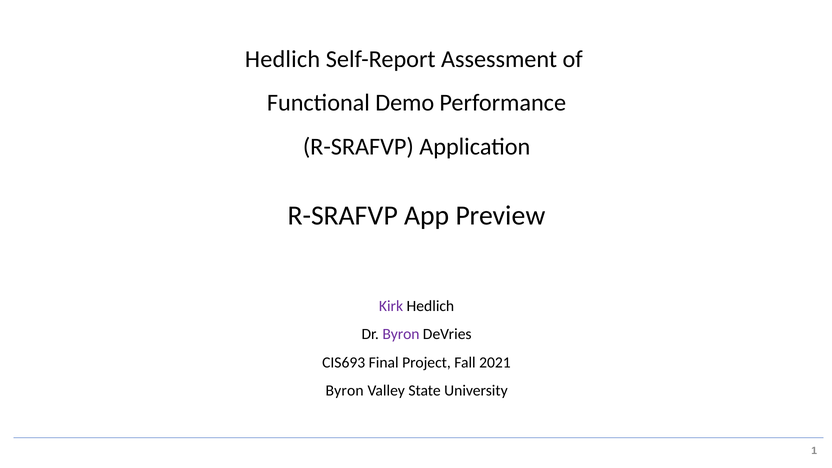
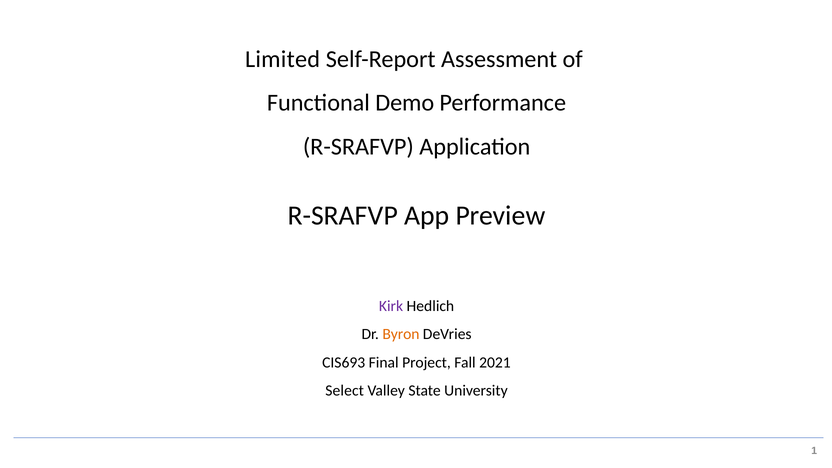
Hedlich at (283, 59): Hedlich -> Limited
Byron at (401, 334) colour: purple -> orange
Byron at (345, 390): Byron -> Select
